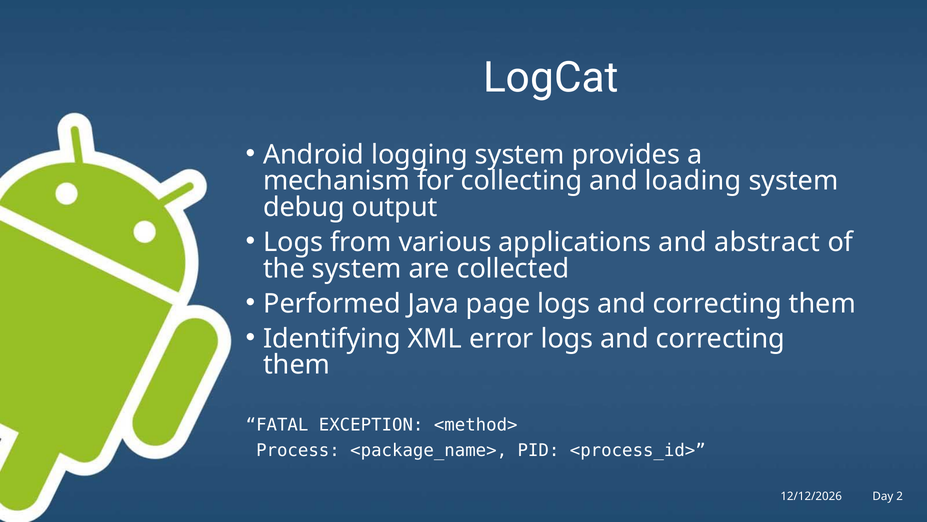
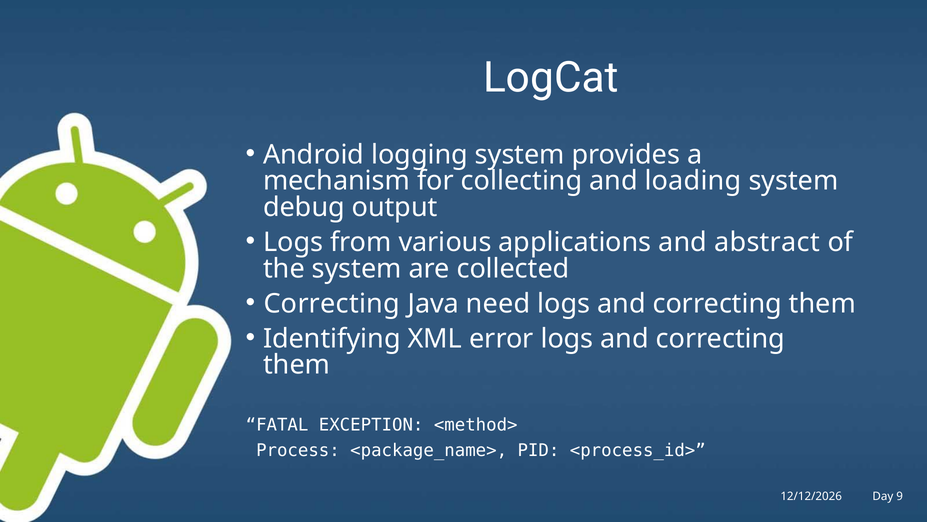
Performed at (332, 303): Performed -> Correcting
page: page -> need
2: 2 -> 9
